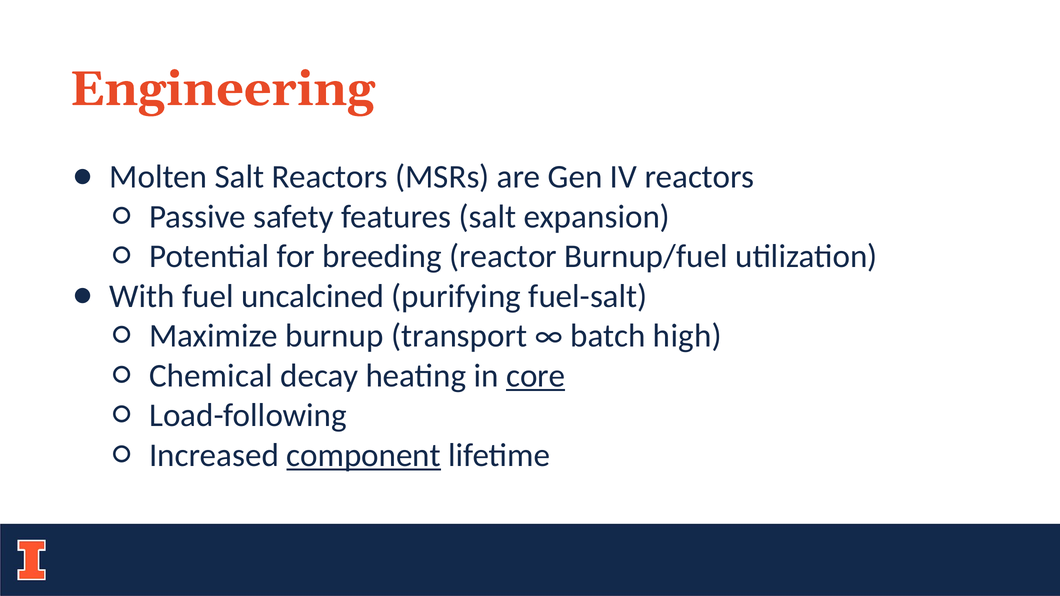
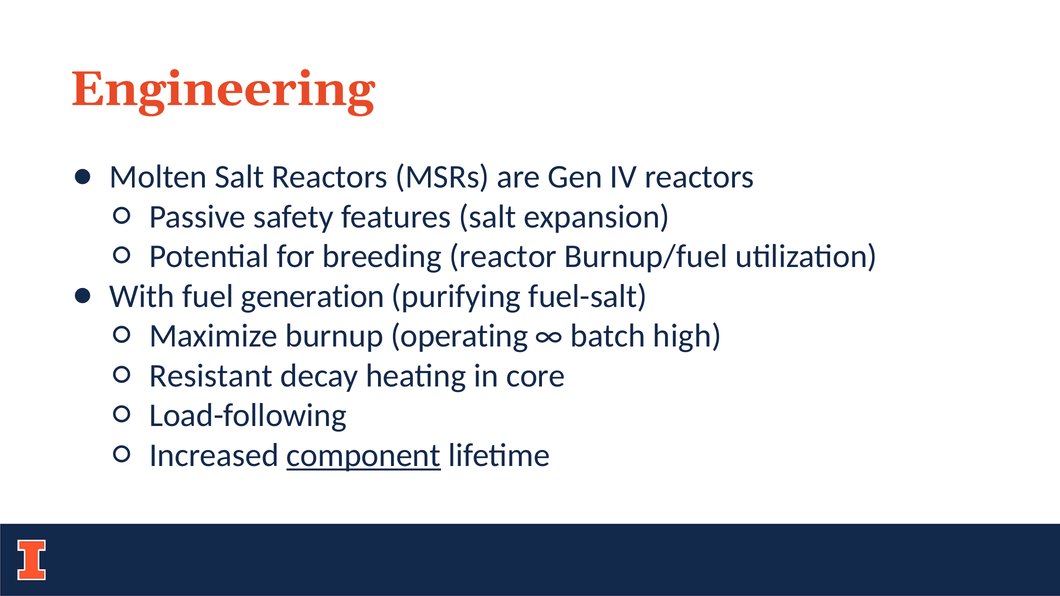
uncalcined: uncalcined -> generation
transport: transport -> operating
Chemical: Chemical -> Resistant
core underline: present -> none
